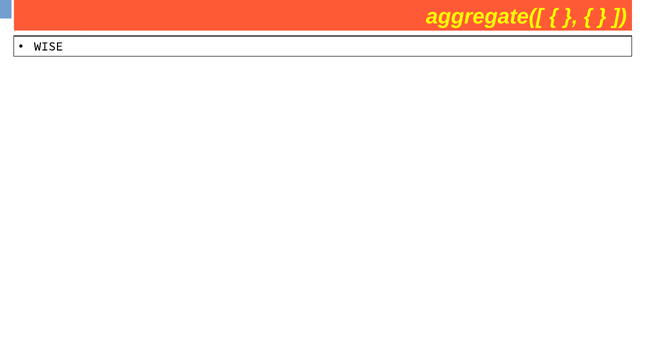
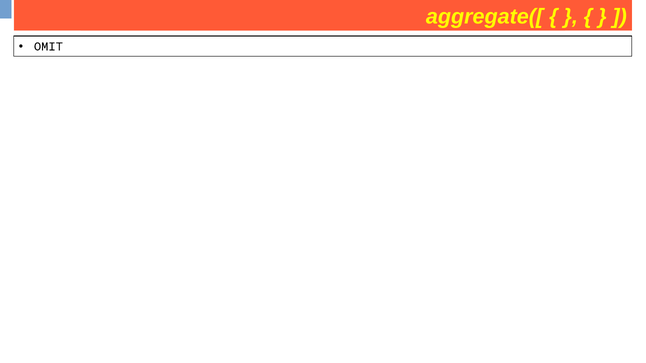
WISE: WISE -> OMIT
